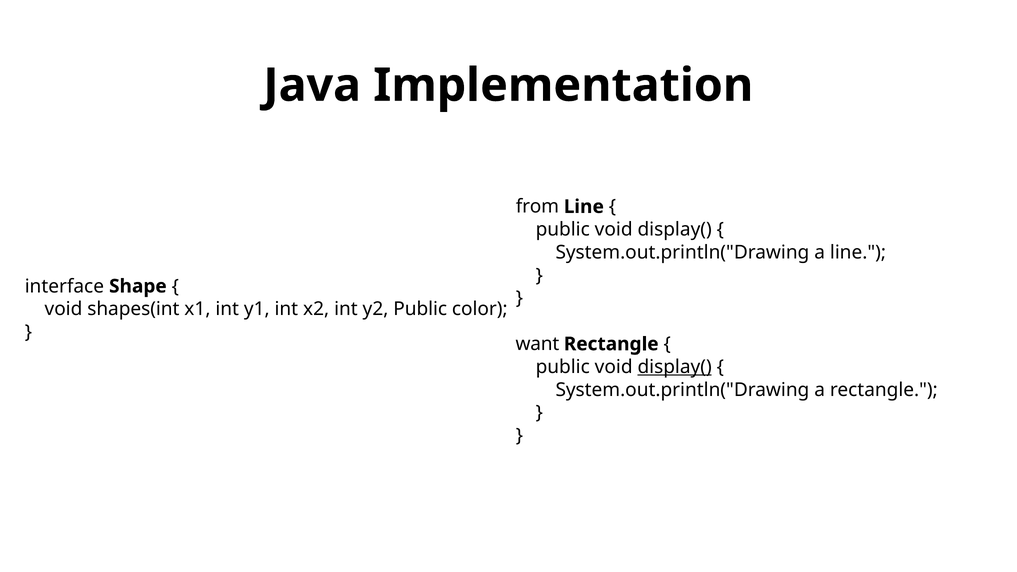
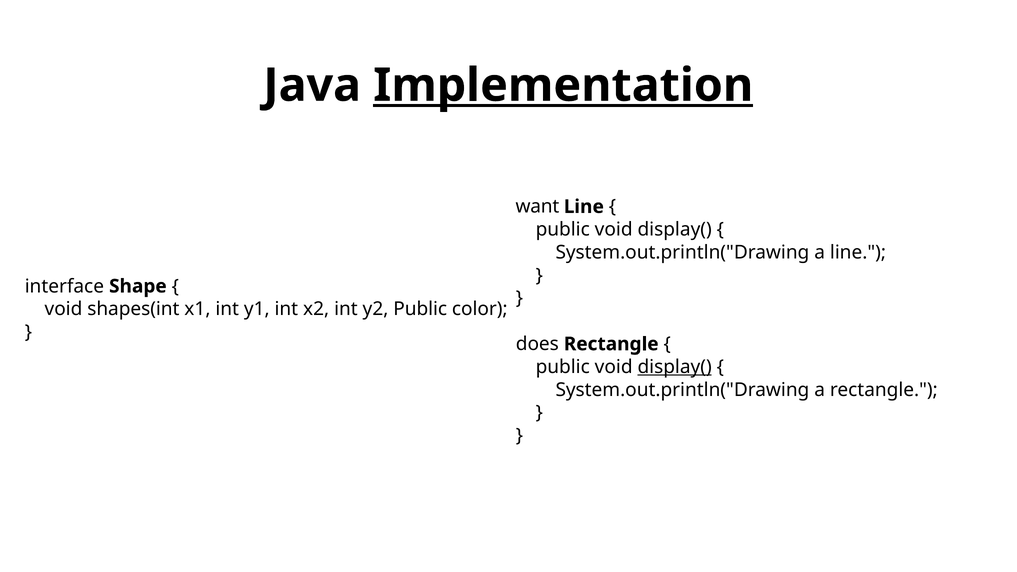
Implementation underline: none -> present
from: from -> want
want: want -> does
